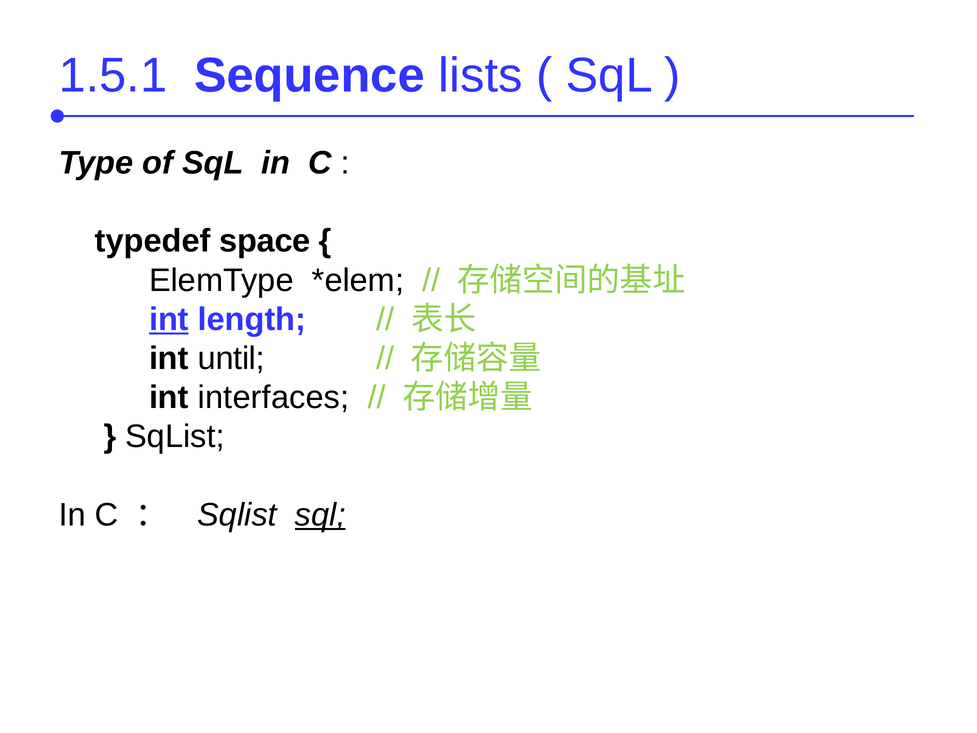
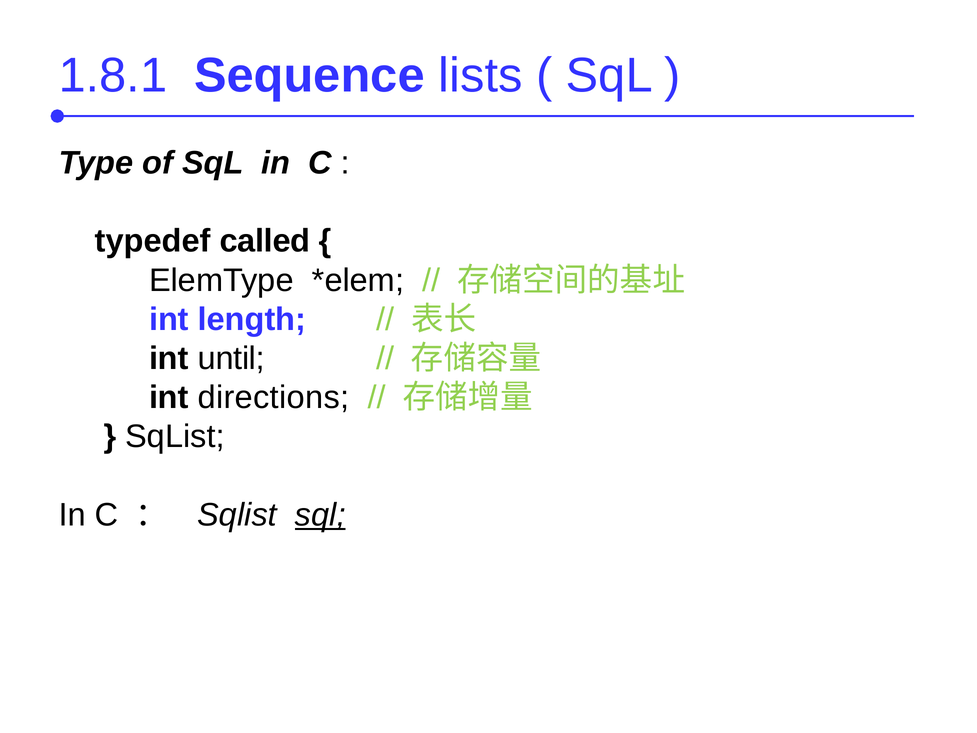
1.5.1: 1.5.1 -> 1.8.1
space: space -> called
int at (169, 319) underline: present -> none
interfaces: interfaces -> directions
